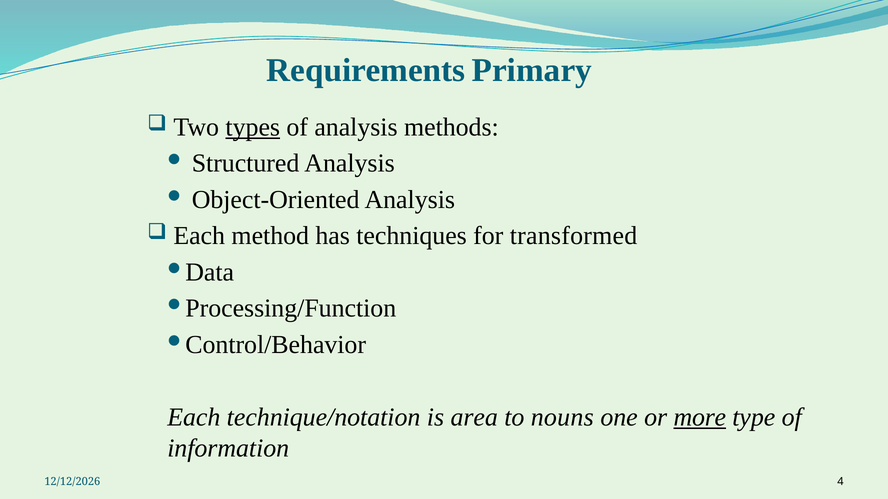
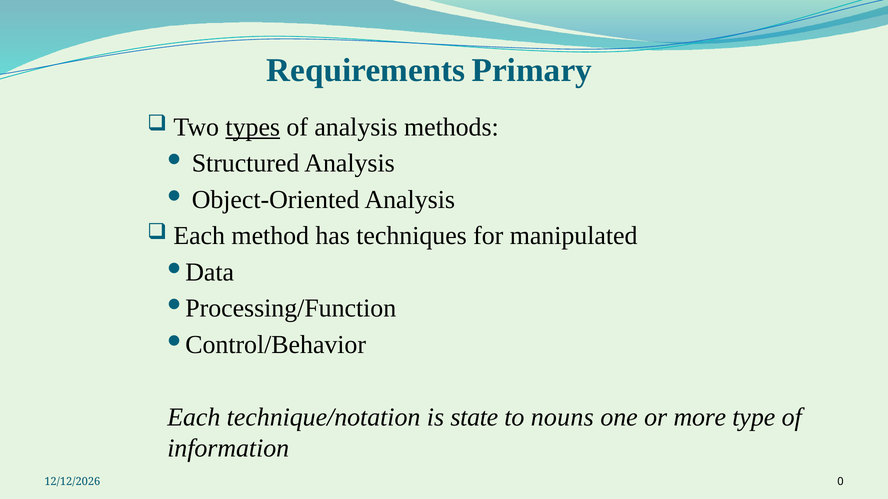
transformed: transformed -> manipulated
area: area -> state
more underline: present -> none
4: 4 -> 0
